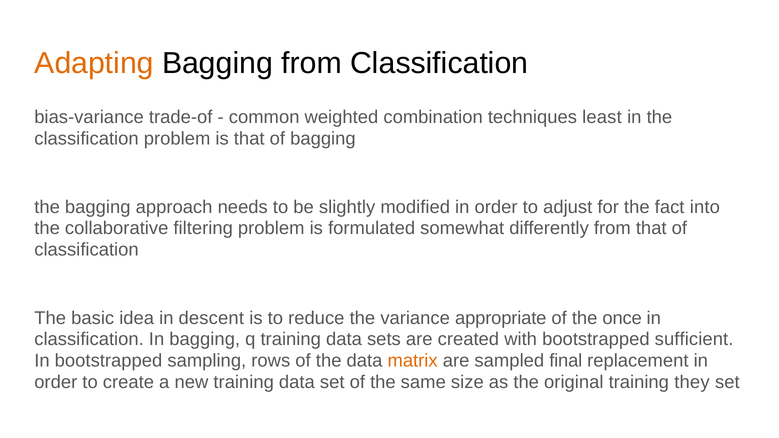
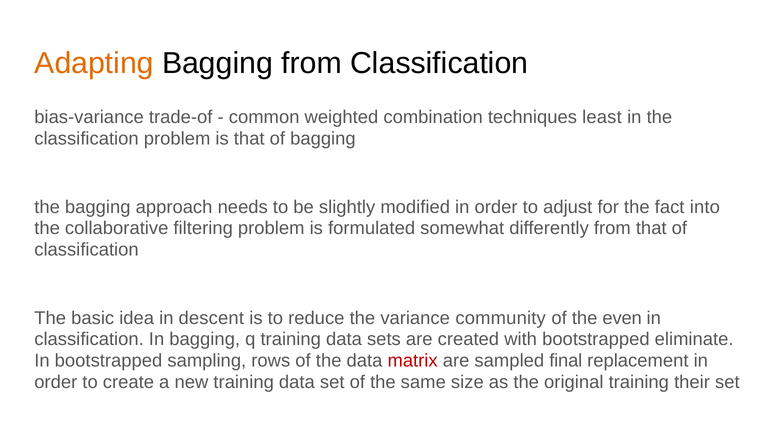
appropriate: appropriate -> community
once: once -> even
sufficient: sufficient -> eliminate
matrix colour: orange -> red
they: they -> their
